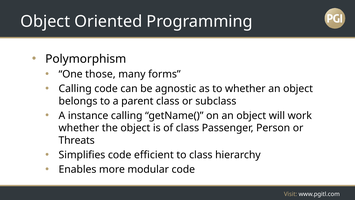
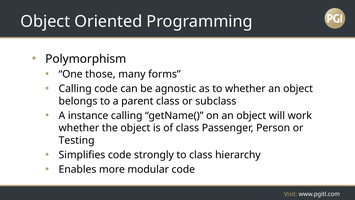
Threats: Threats -> Testing
efficient: efficient -> strongly
